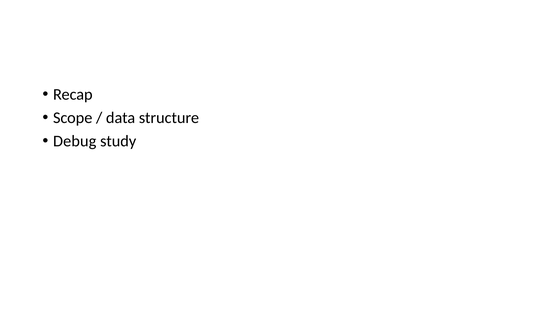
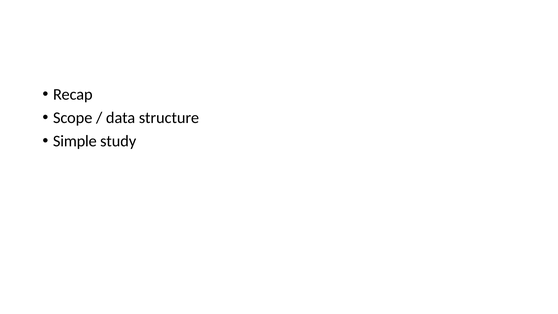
Debug: Debug -> Simple
